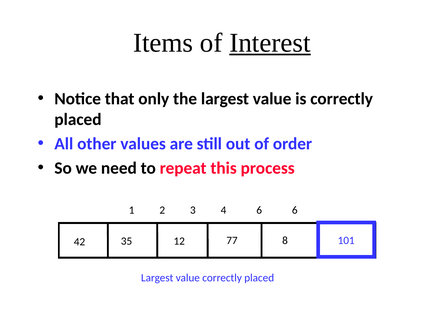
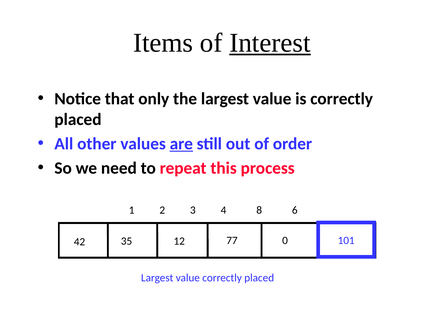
are underline: none -> present
4 6: 6 -> 8
8: 8 -> 0
